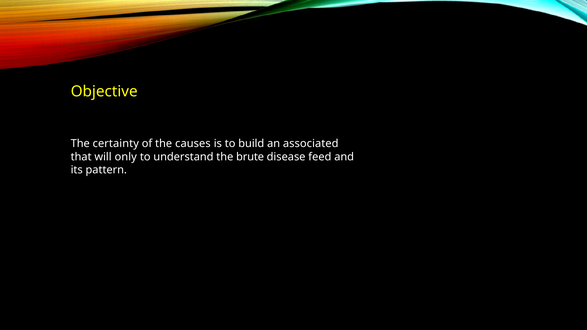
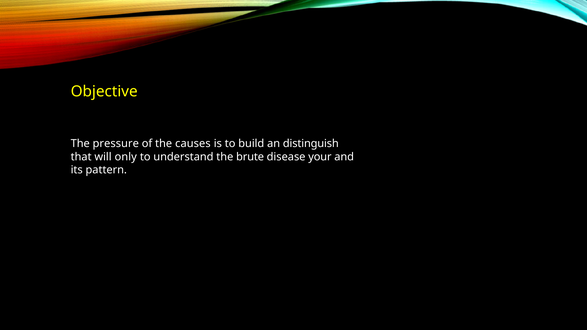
certainty: certainty -> pressure
associated: associated -> distinguish
feed: feed -> your
